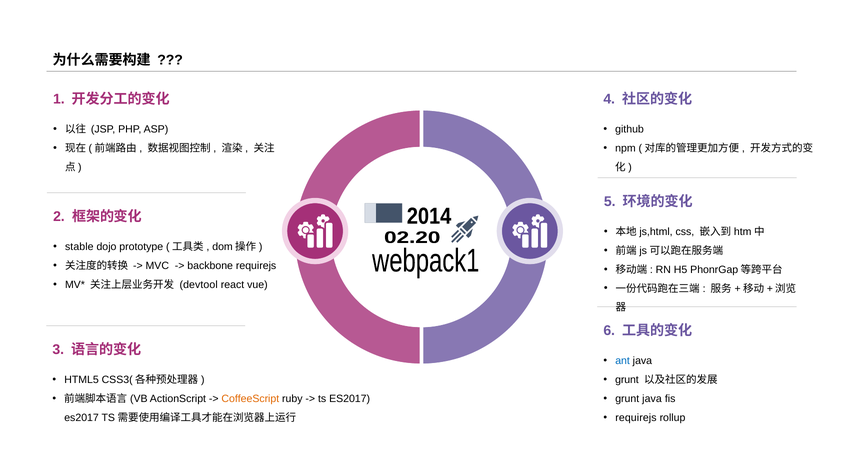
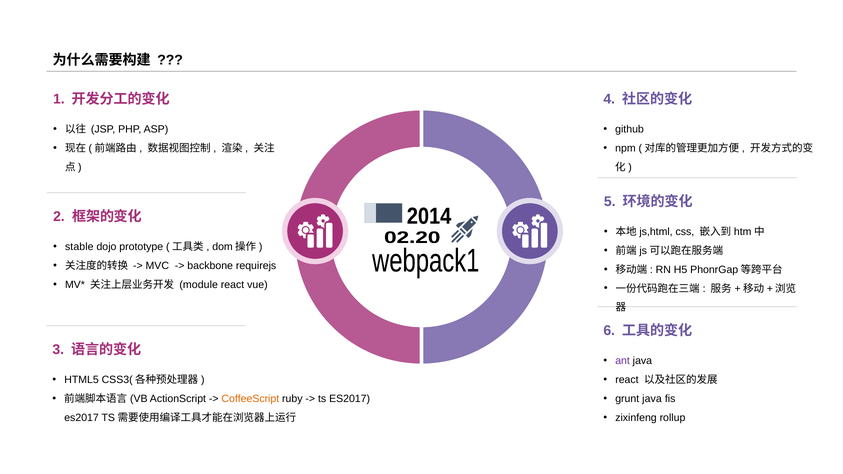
devtool: devtool -> module
ant colour: blue -> purple
grunt at (627, 380): grunt -> react
requirejs at (636, 418): requirejs -> zixinfeng
